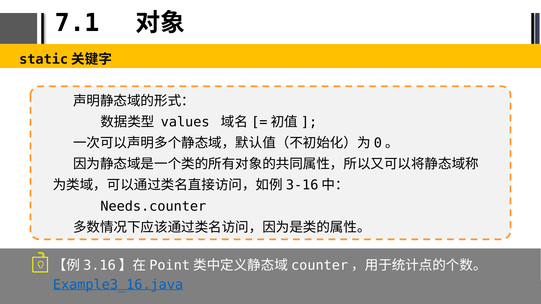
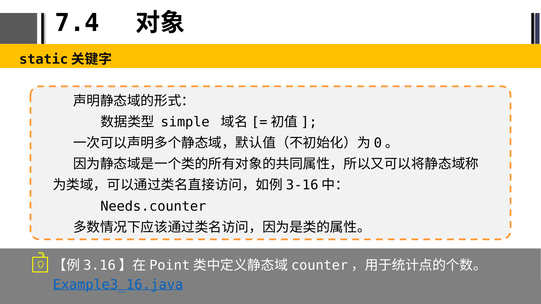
7.1: 7.1 -> 7.4
values: values -> simple
